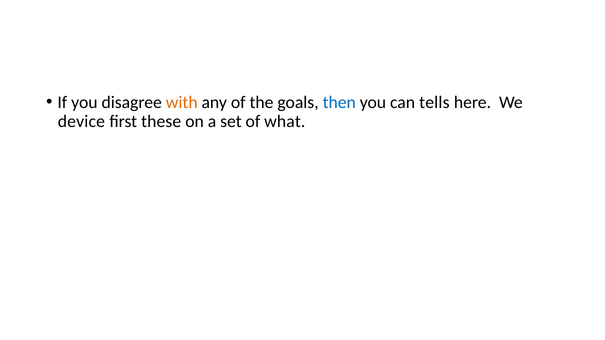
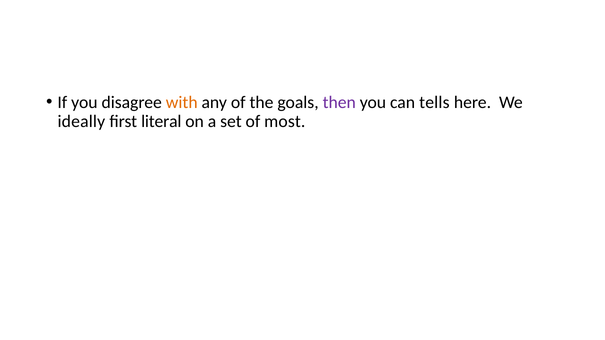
then colour: blue -> purple
device: device -> ideally
these: these -> literal
what: what -> most
